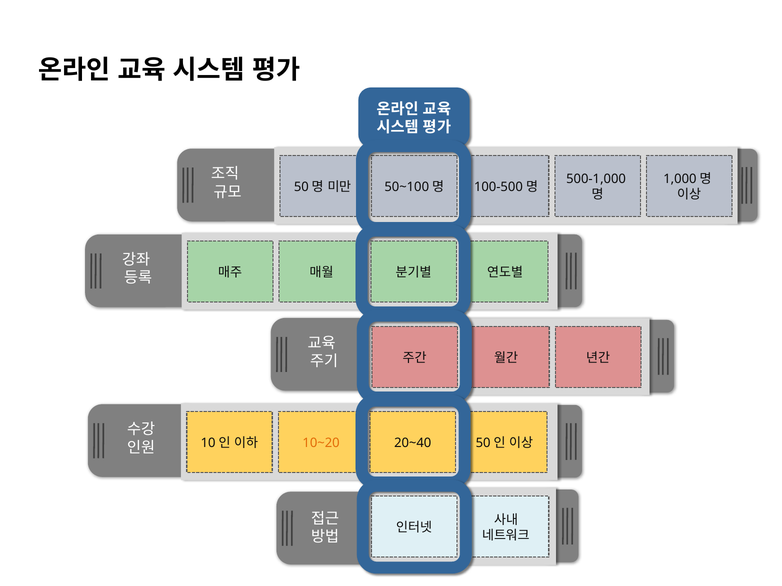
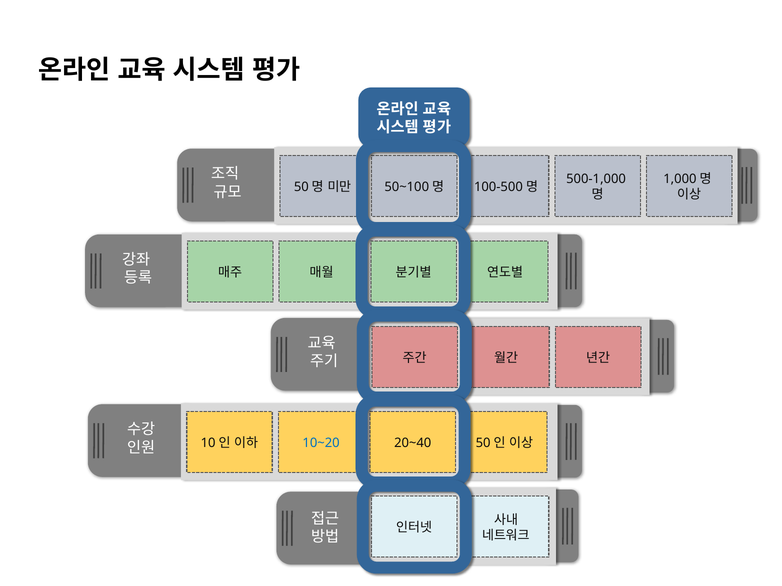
10~20 colour: orange -> blue
